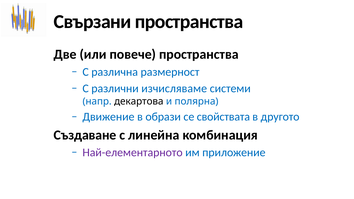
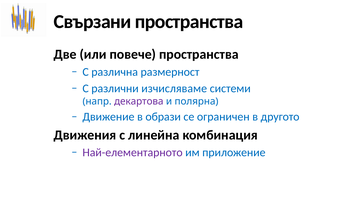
декартова colour: black -> purple
свойствата: свойствата -> ограничен
Създаване: Създаване -> Движения
